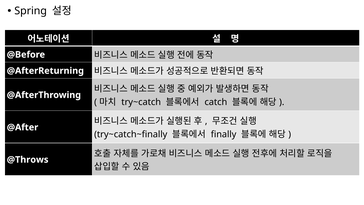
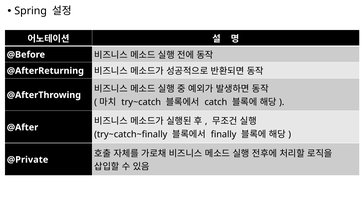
@Throws: @Throws -> @Private
